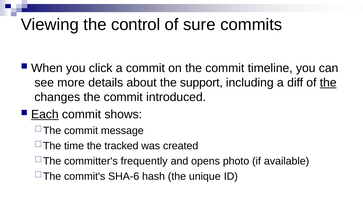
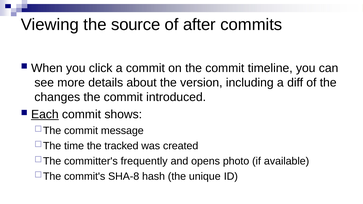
control: control -> source
sure: sure -> after
support: support -> version
the at (328, 83) underline: present -> none
SHA-6: SHA-6 -> SHA-8
